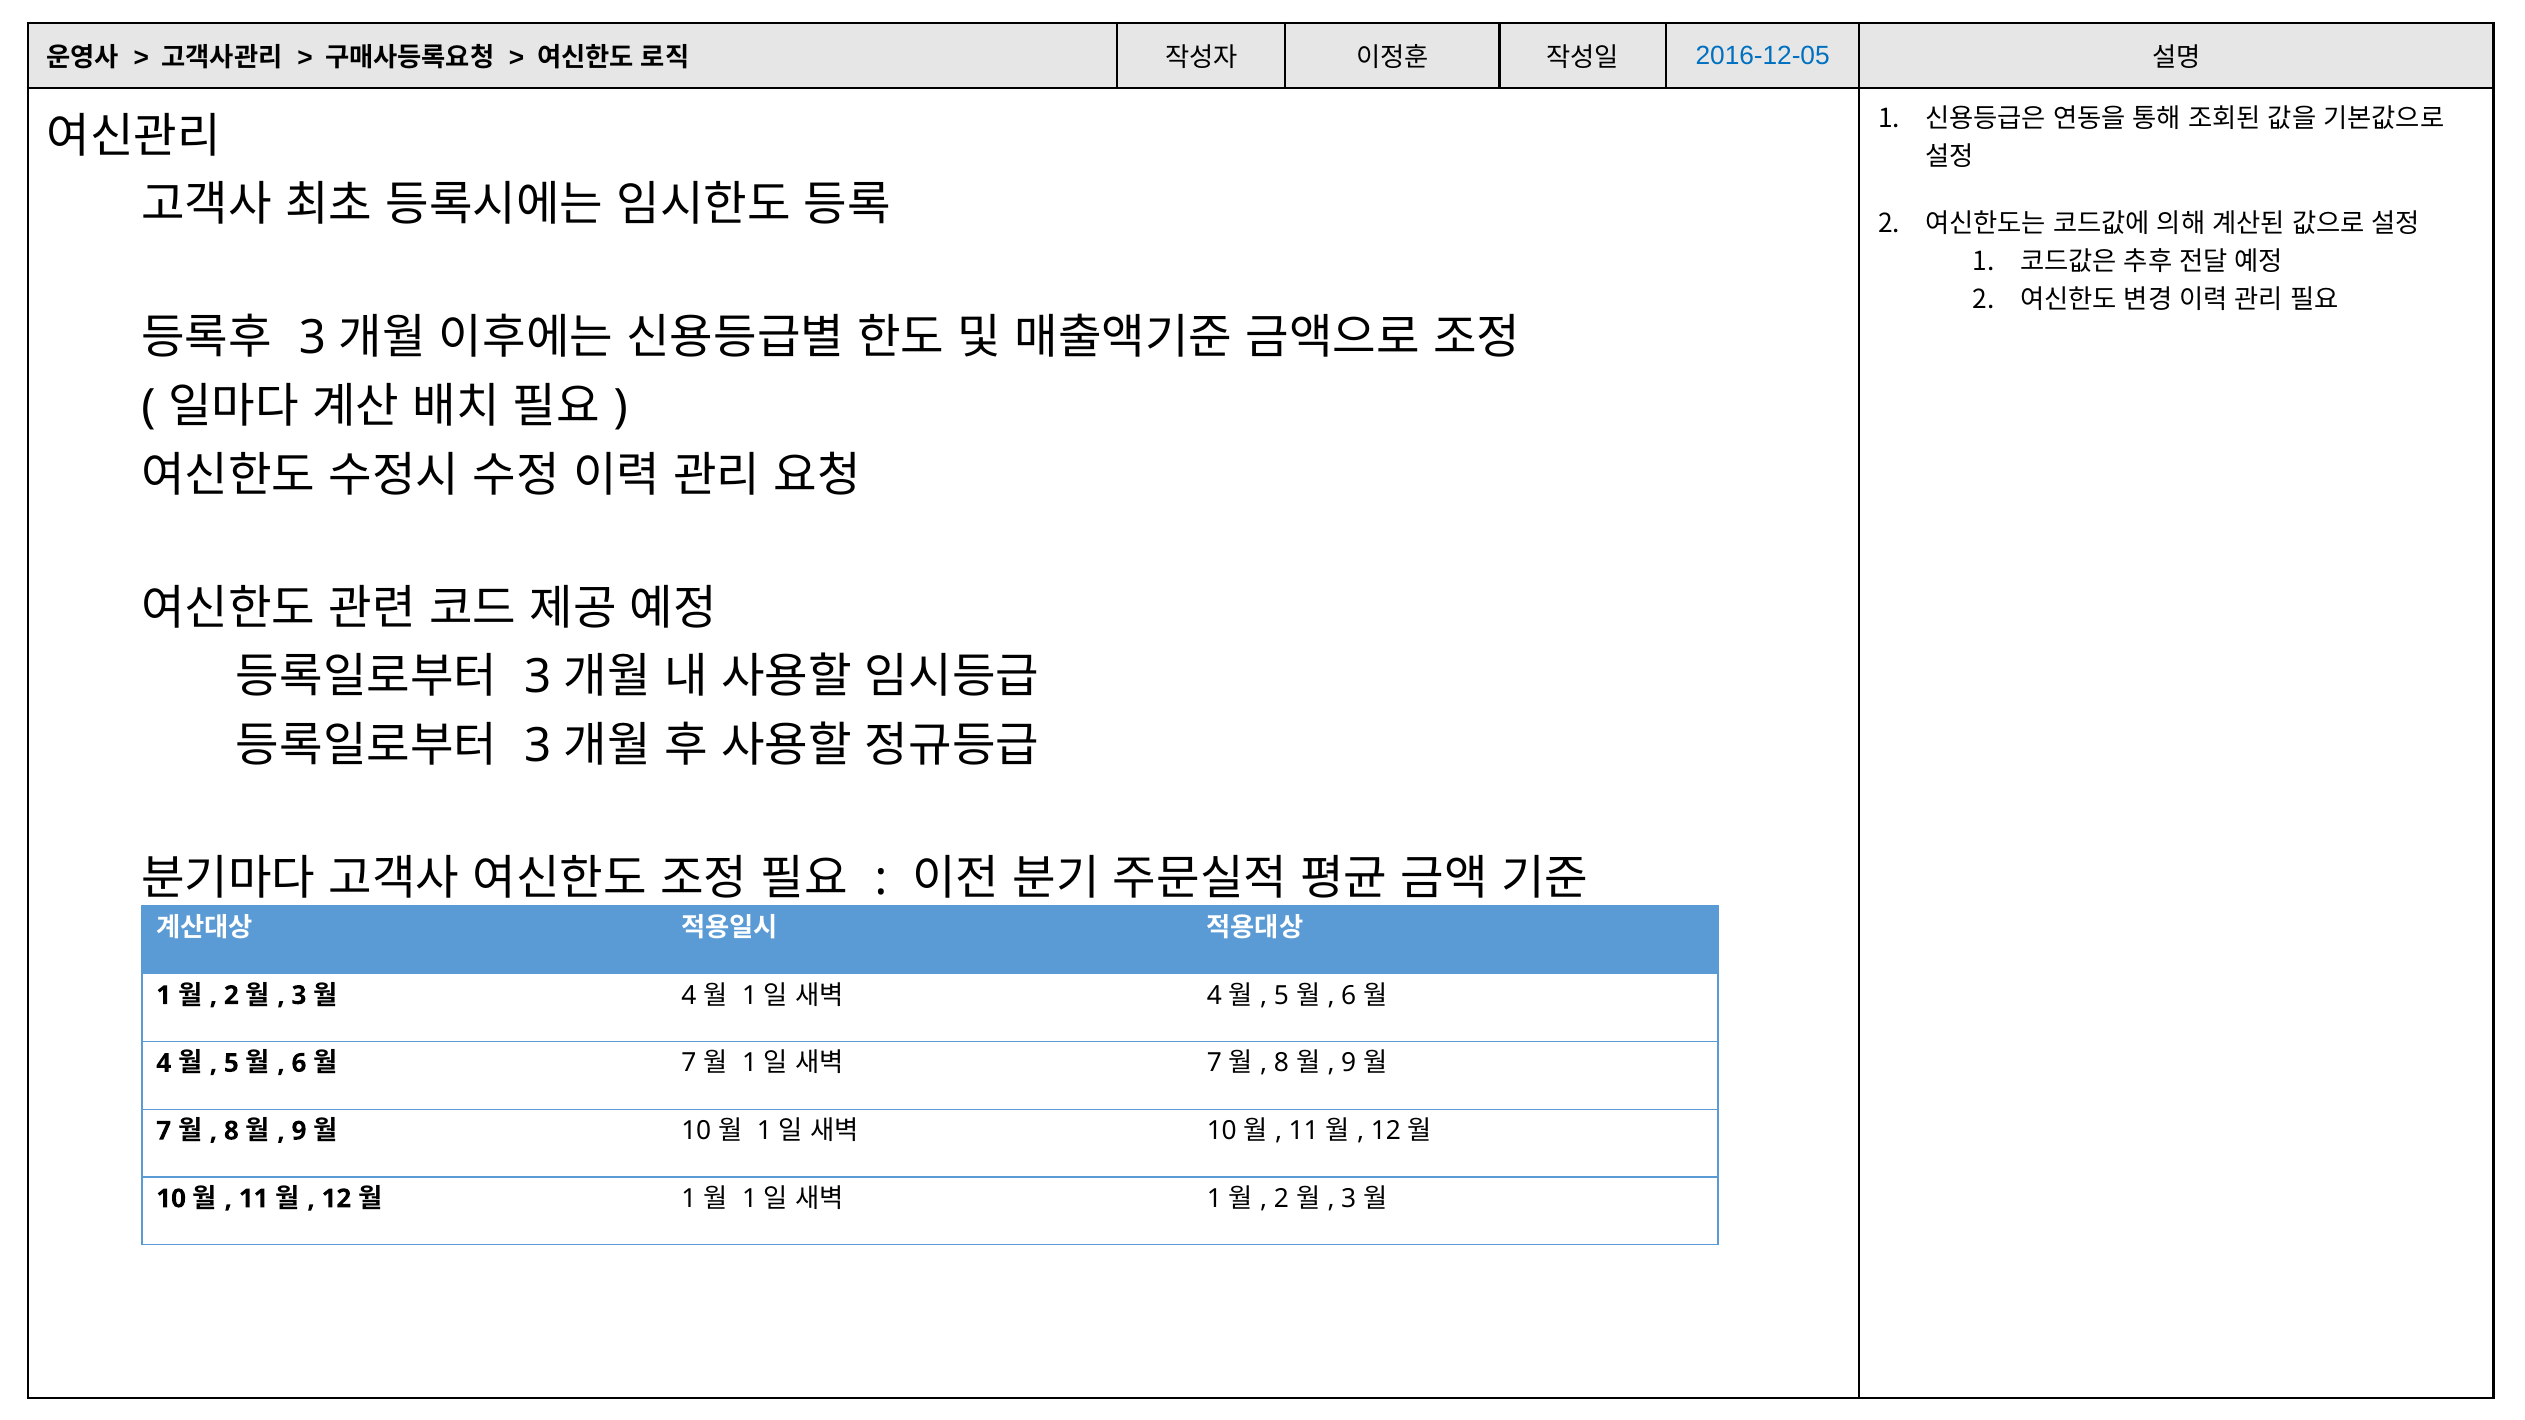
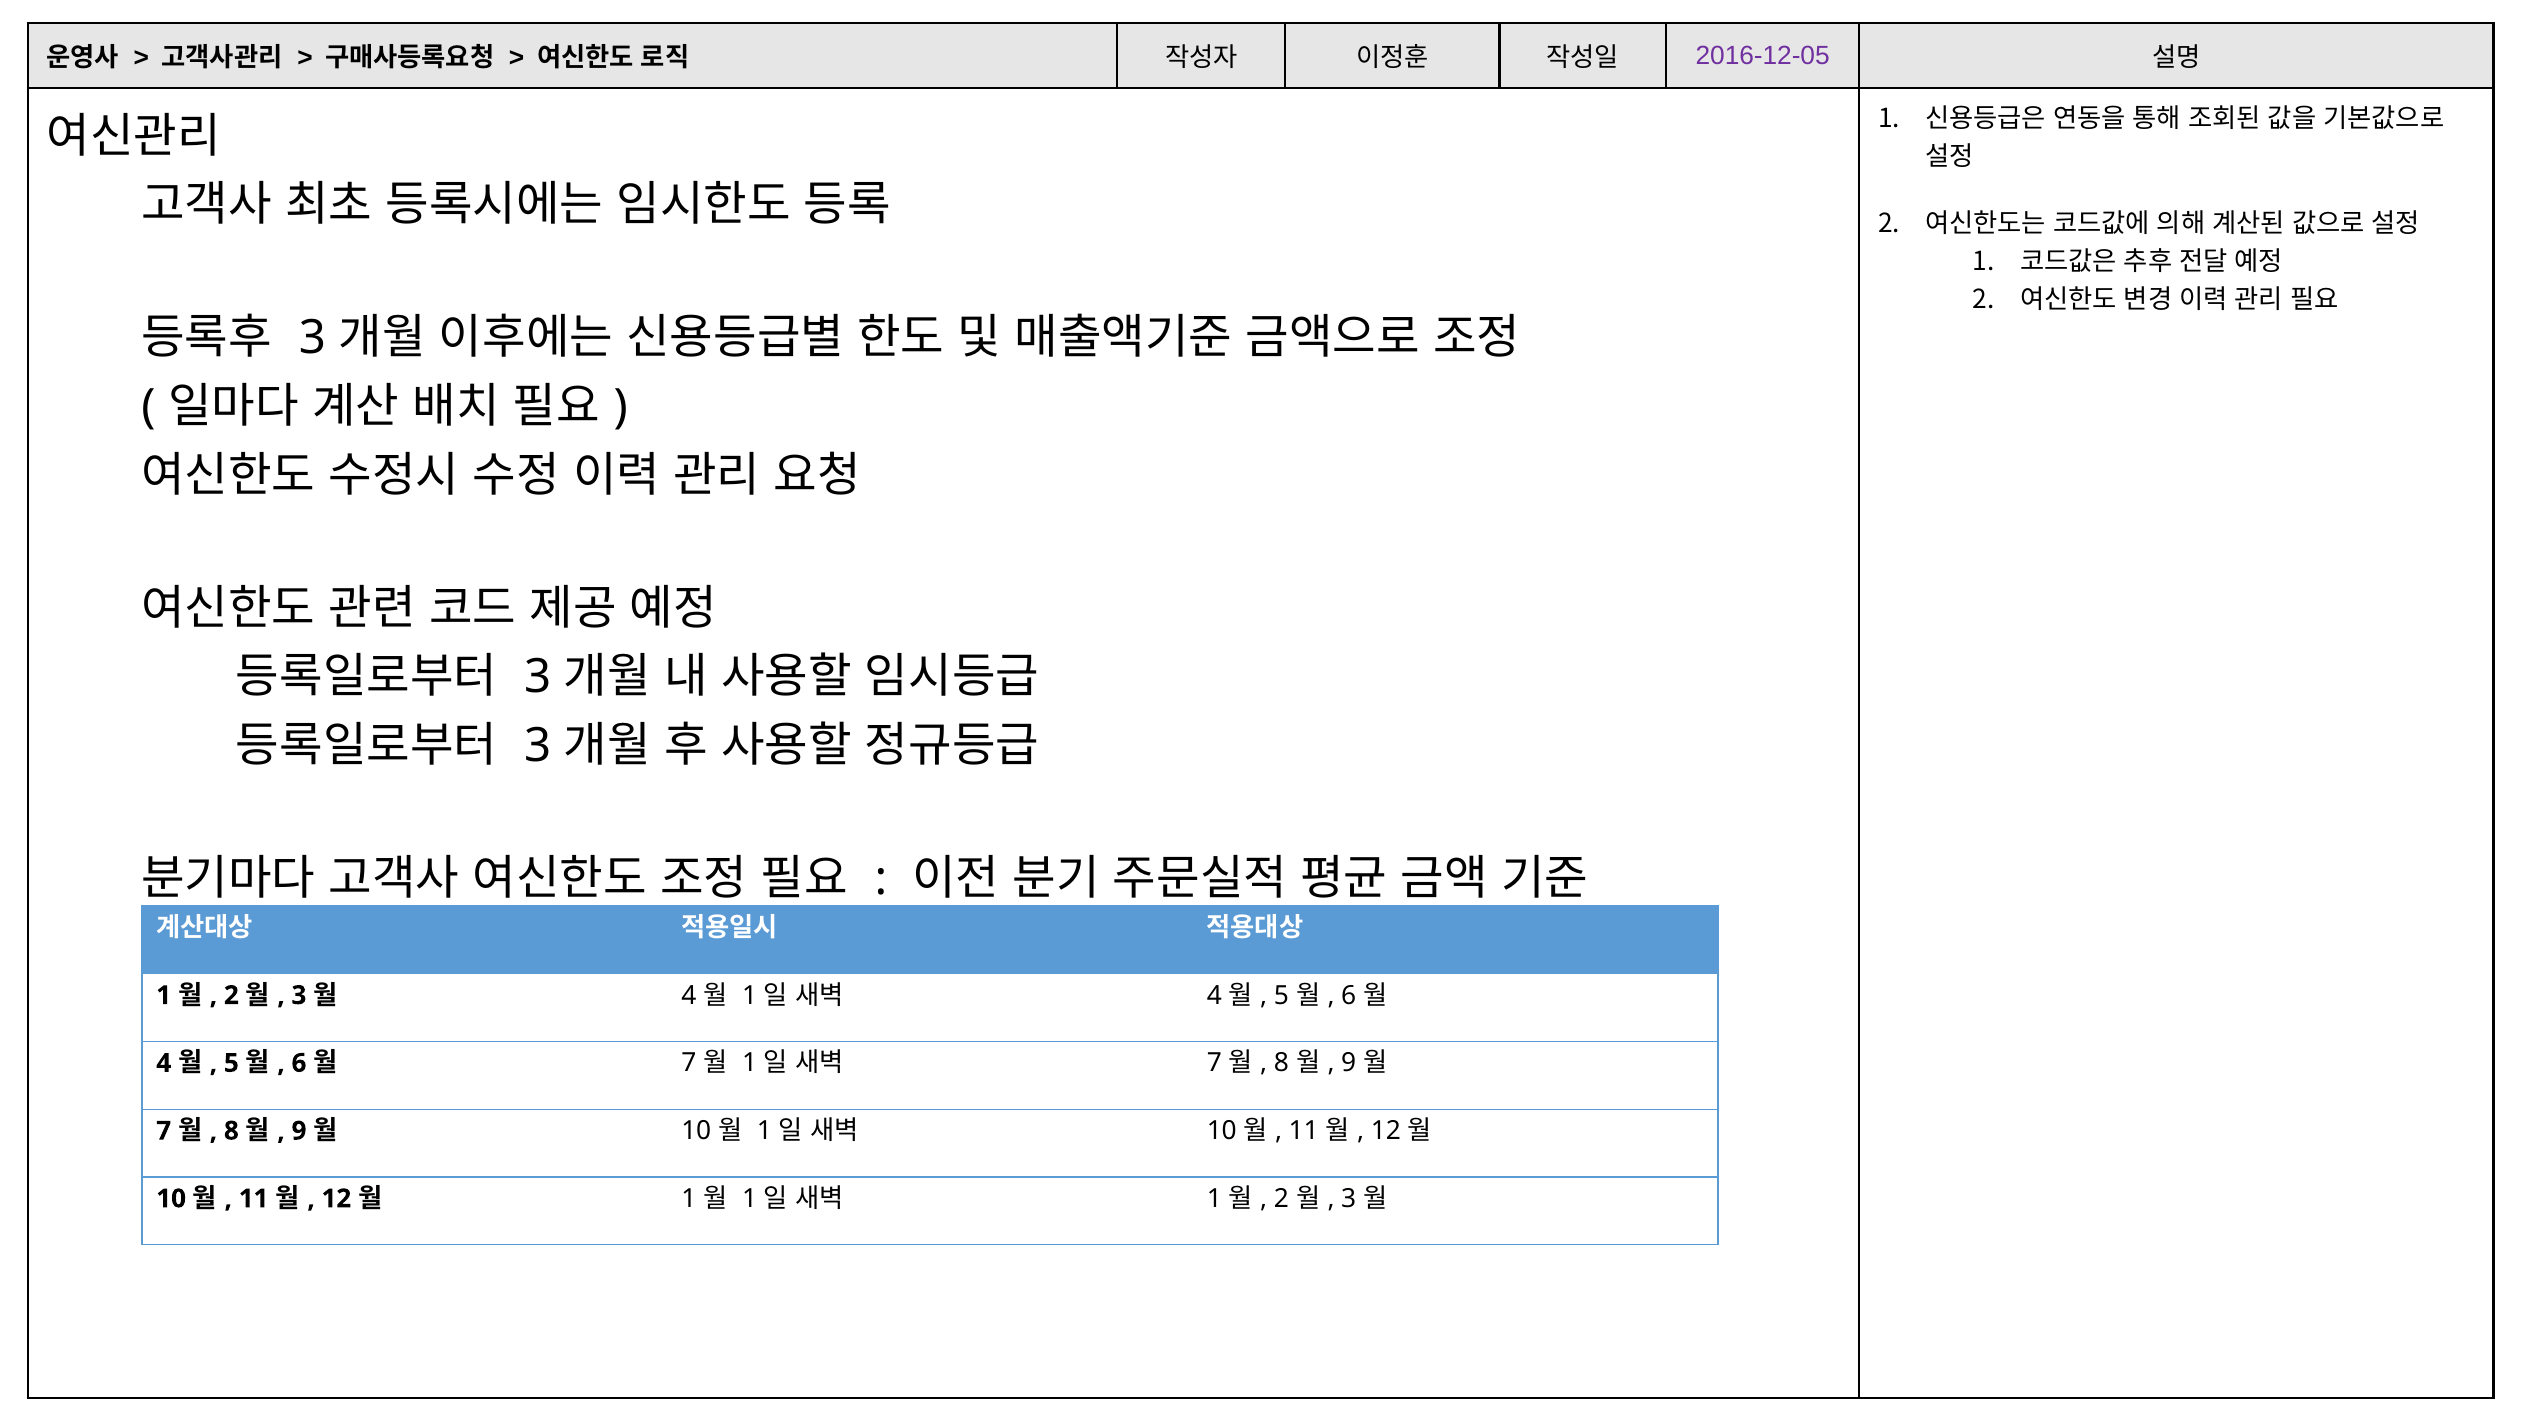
2016-12-05 colour: blue -> purple
